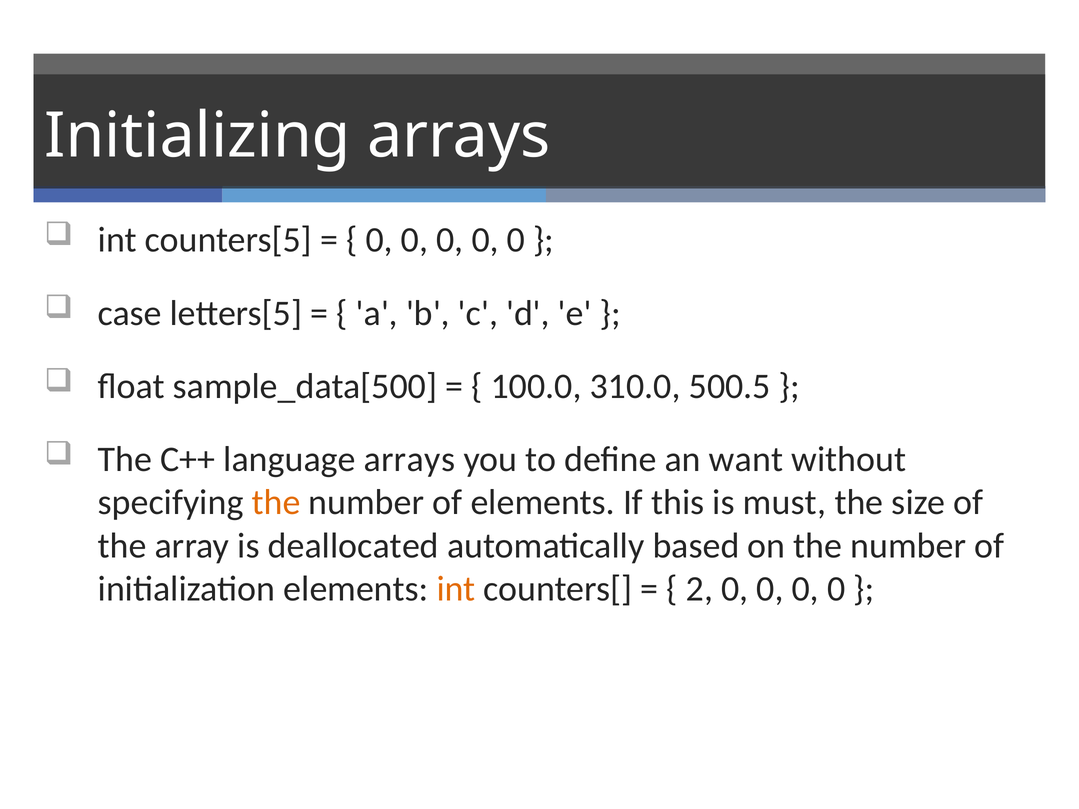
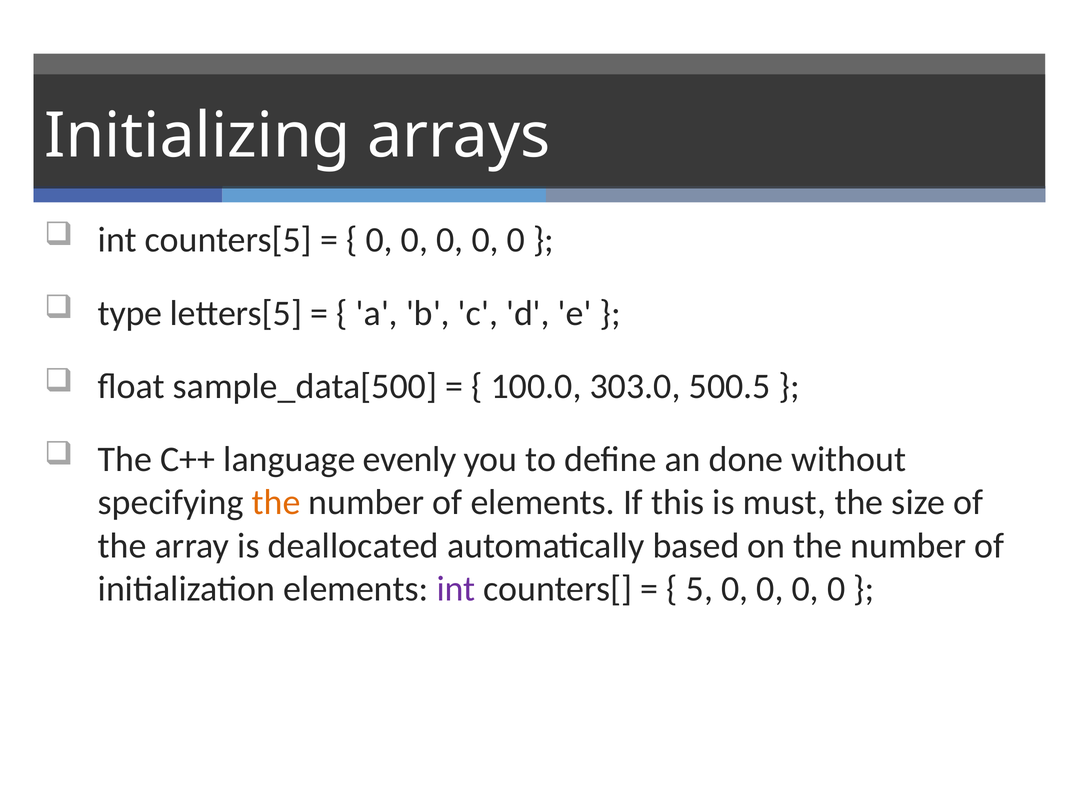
case: case -> type
310.0: 310.0 -> 303.0
language arrays: arrays -> evenly
want: want -> done
int at (456, 589) colour: orange -> purple
2: 2 -> 5
